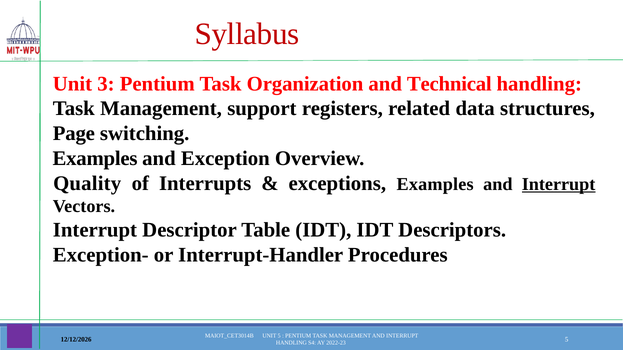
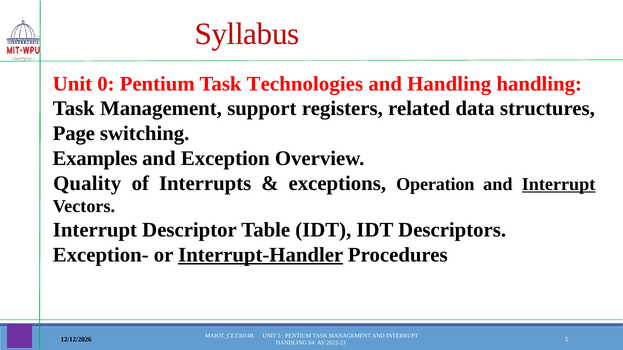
3: 3 -> 0
Organization: Organization -> Technologies
and Technical: Technical -> Handling
exceptions Examples: Examples -> Operation
Interrupt-Handler underline: none -> present
